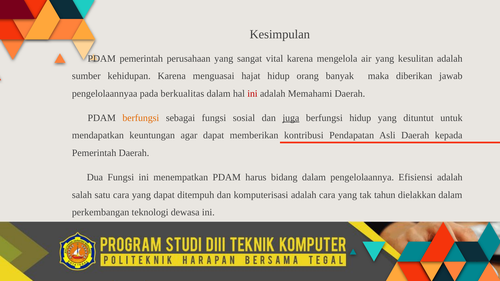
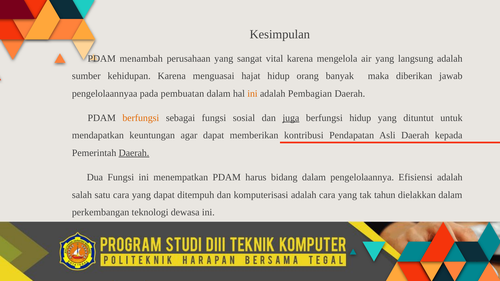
PDAM pemerintah: pemerintah -> menambah
kesulitan: kesulitan -> langsung
berkualitas: berkualitas -> pembuatan
ini at (252, 94) colour: red -> orange
Memahami: Memahami -> Pembagian
Daerah at (134, 153) underline: none -> present
